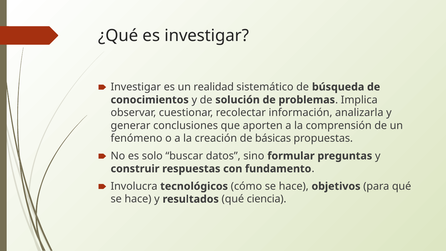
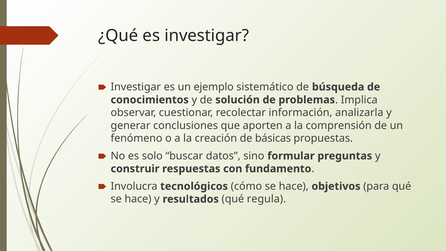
realidad: realidad -> ejemplo
ciencia: ciencia -> regula
